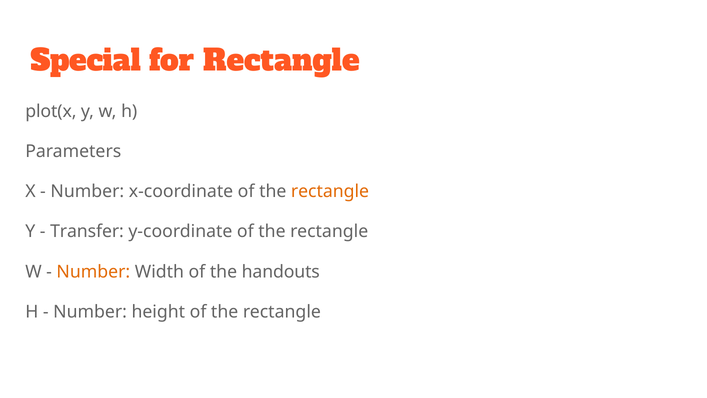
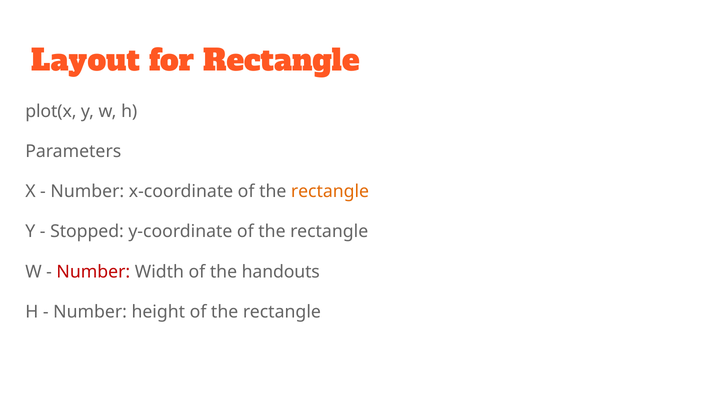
Special: Special -> Layout
Transfer: Transfer -> Stopped
Number at (93, 272) colour: orange -> red
